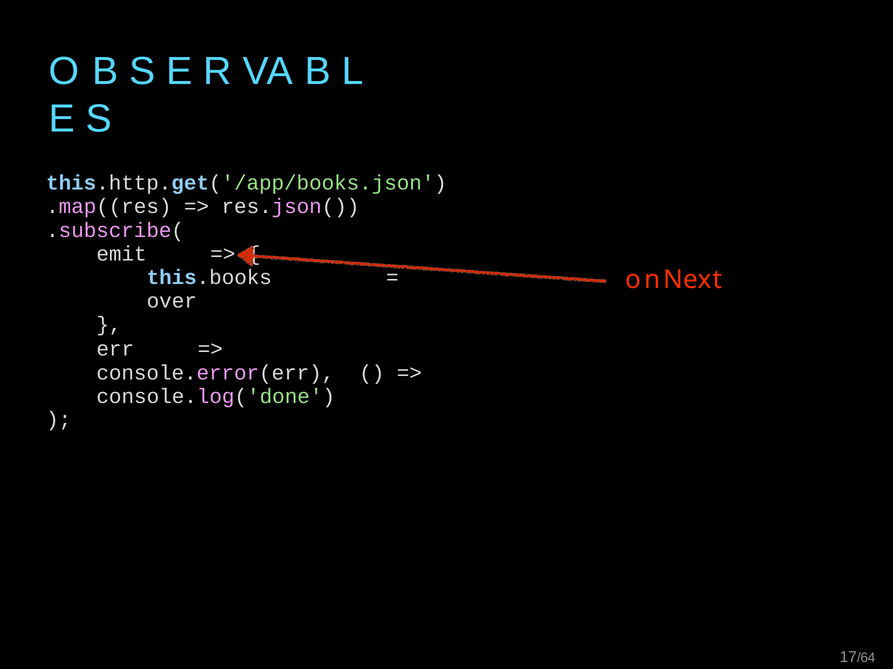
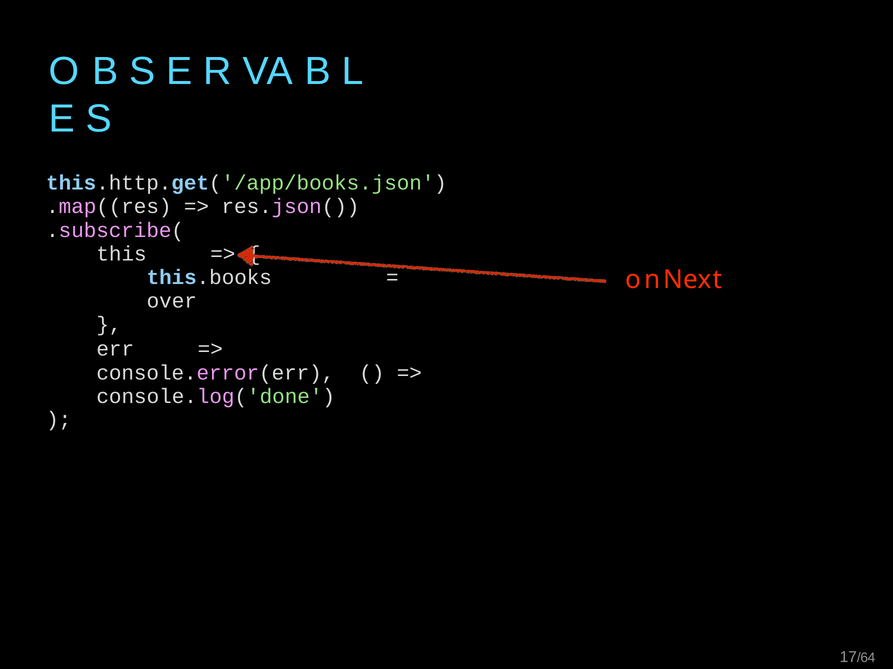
emit: emit -> this
